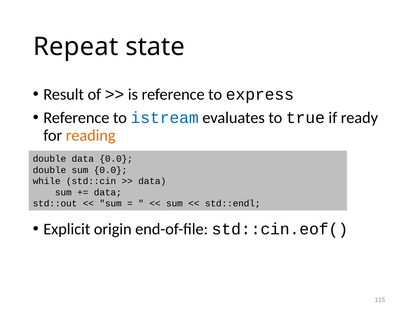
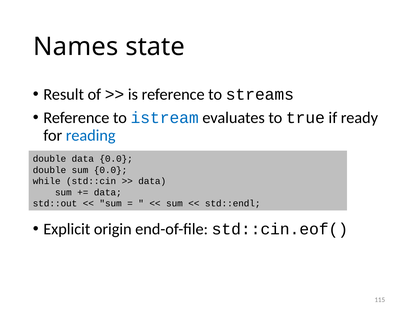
Repeat: Repeat -> Names
express: express -> streams
reading colour: orange -> blue
